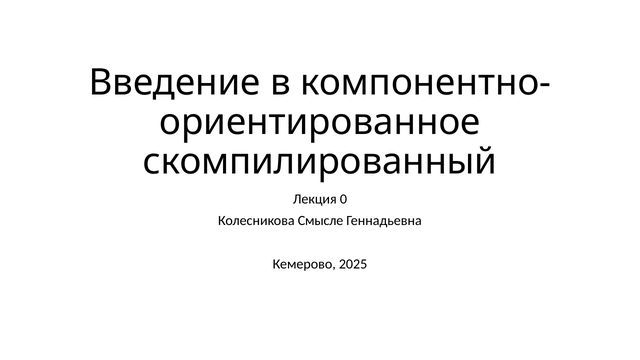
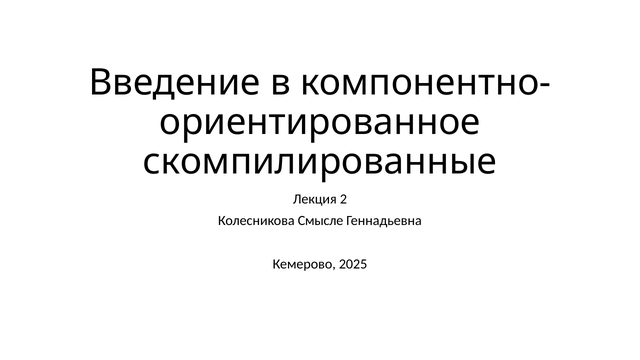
скомпилированный: скомпилированный -> скомпилированные
0: 0 -> 2
